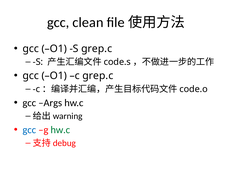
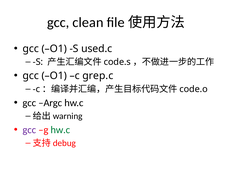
S grep.c: grep.c -> used.c
Args: Args -> Argc
gcc at (29, 130) colour: blue -> purple
